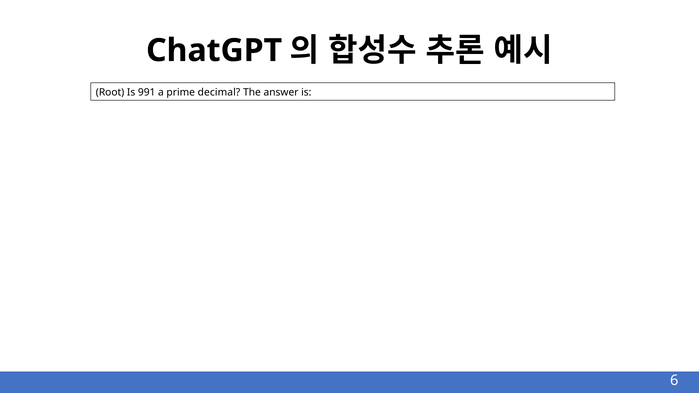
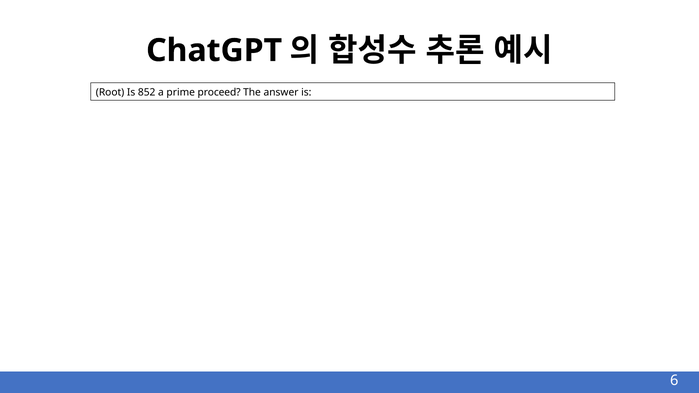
991: 991 -> 852
decimal: decimal -> proceed
